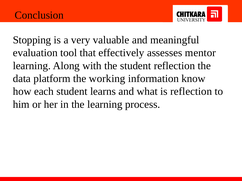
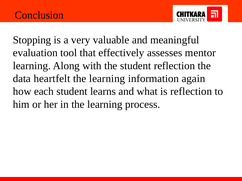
platform: platform -> heartfelt
working at (107, 79): working -> learning
know: know -> again
